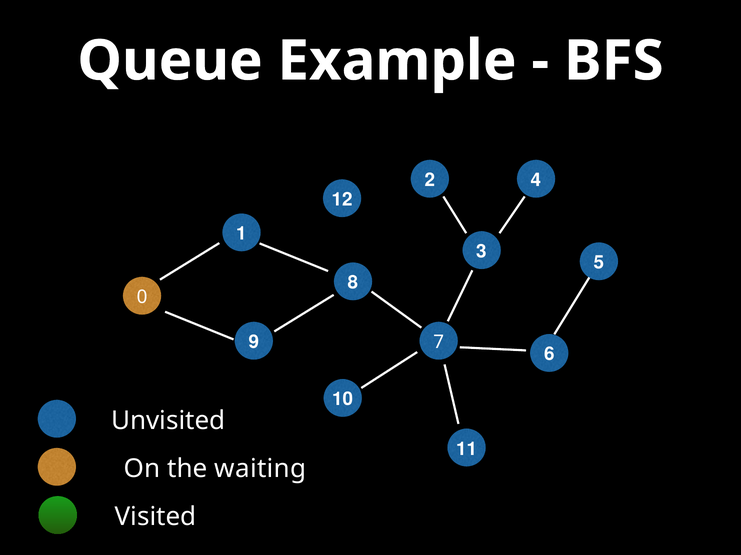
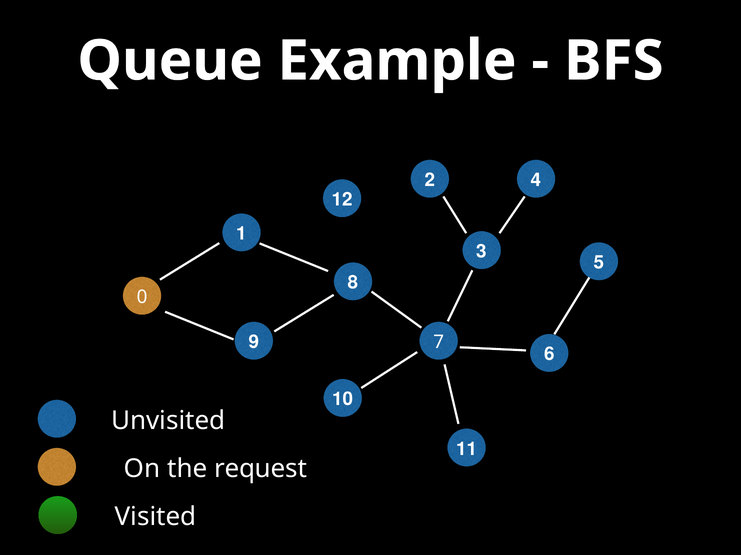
waiting: waiting -> request
